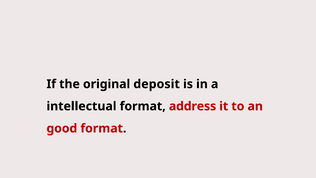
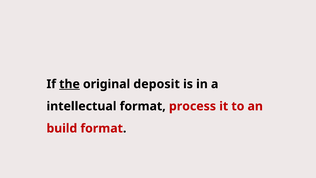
the underline: none -> present
address: address -> process
good: good -> build
